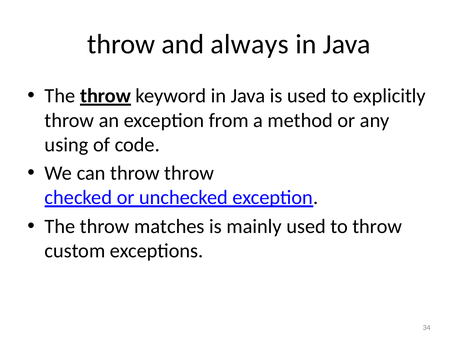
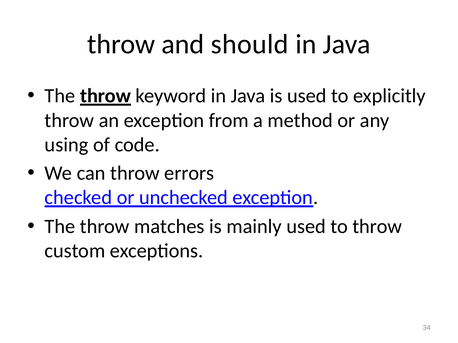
always: always -> should
throw throw: throw -> errors
